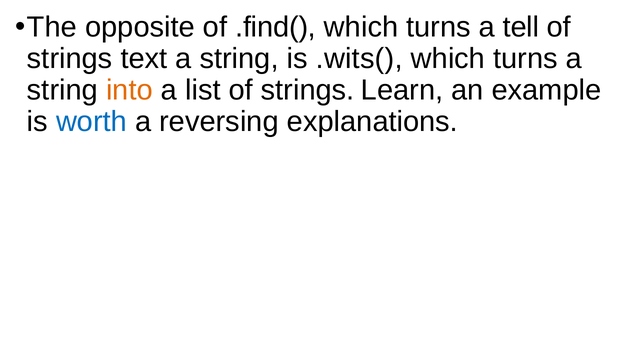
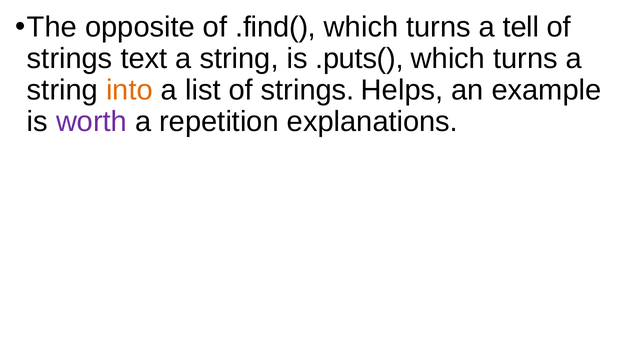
.wits(: .wits( -> .puts(
Learn: Learn -> Helps
worth colour: blue -> purple
reversing: reversing -> repetition
